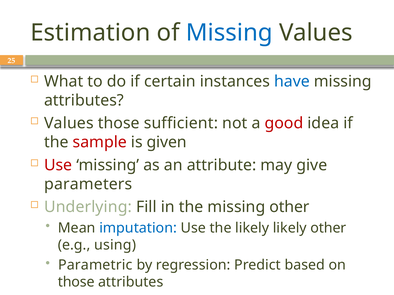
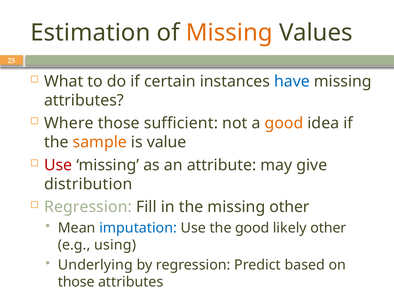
Missing at (229, 33) colour: blue -> orange
Values at (69, 123): Values -> Where
good at (284, 123) colour: red -> orange
sample colour: red -> orange
given: given -> value
parameters: parameters -> distribution
Underlying at (88, 207): Underlying -> Regression
the likely: likely -> good
Parametric: Parametric -> Underlying
